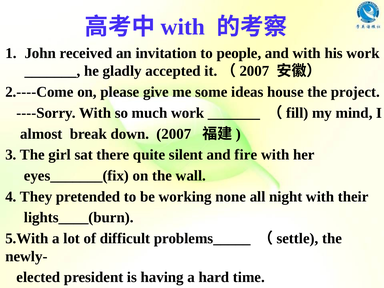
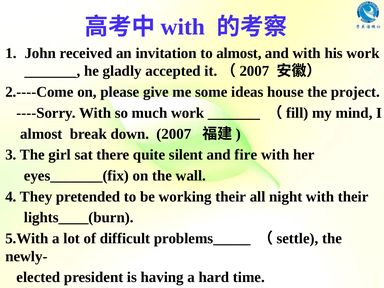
to people: people -> almost
working none: none -> their
